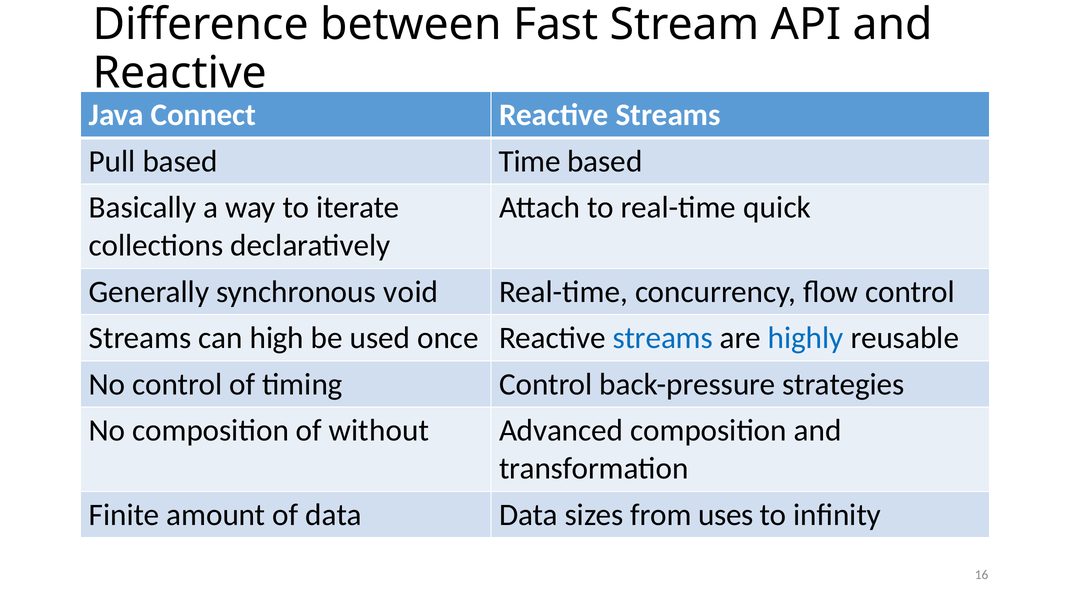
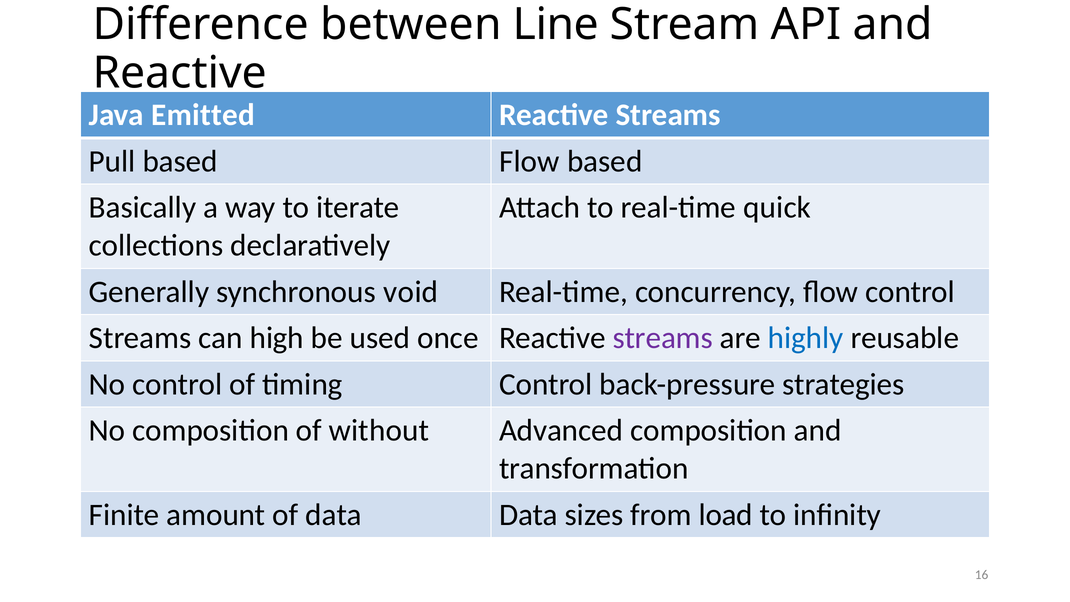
Fast: Fast -> Line
Connect: Connect -> Emitted
based Time: Time -> Flow
streams at (663, 338) colour: blue -> purple
uses: uses -> load
